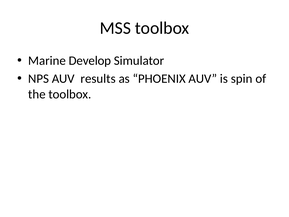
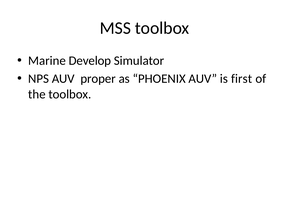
results: results -> proper
spin: spin -> first
